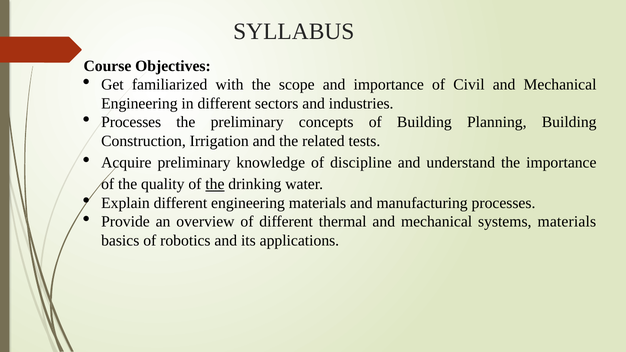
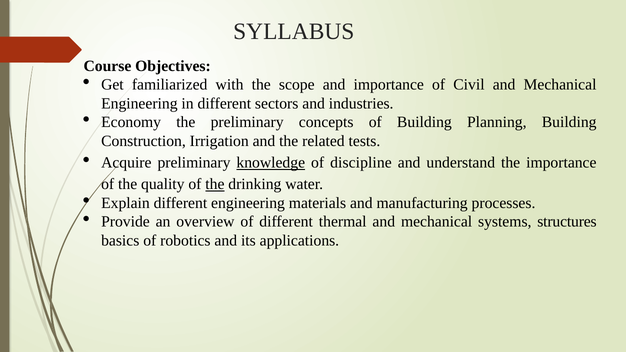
Processes at (131, 122): Processes -> Economy
knowledge underline: none -> present
systems materials: materials -> structures
